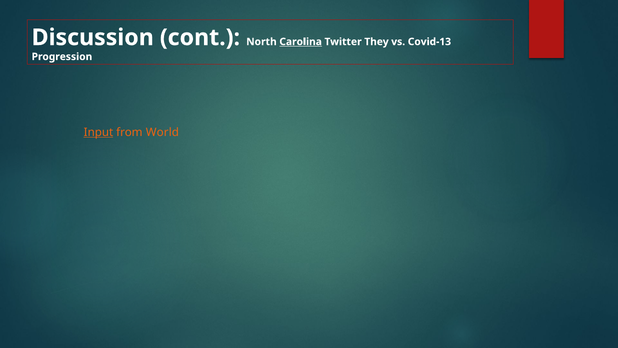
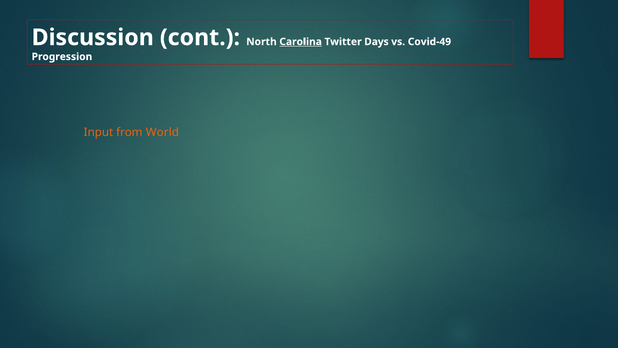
They: They -> Days
Covid-13: Covid-13 -> Covid-49
Input underline: present -> none
